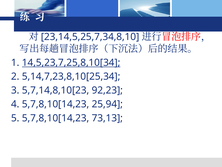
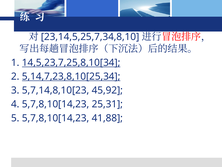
5,14,7,23,8,10[25,34 underline: none -> present
92,23: 92,23 -> 45,92
25,94: 25,94 -> 25,31
73,13: 73,13 -> 41,88
